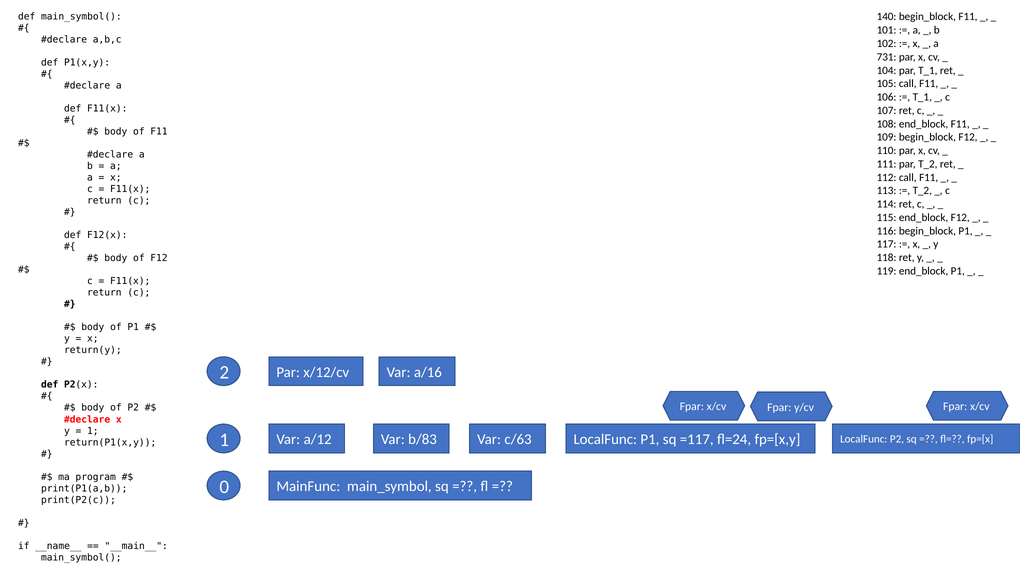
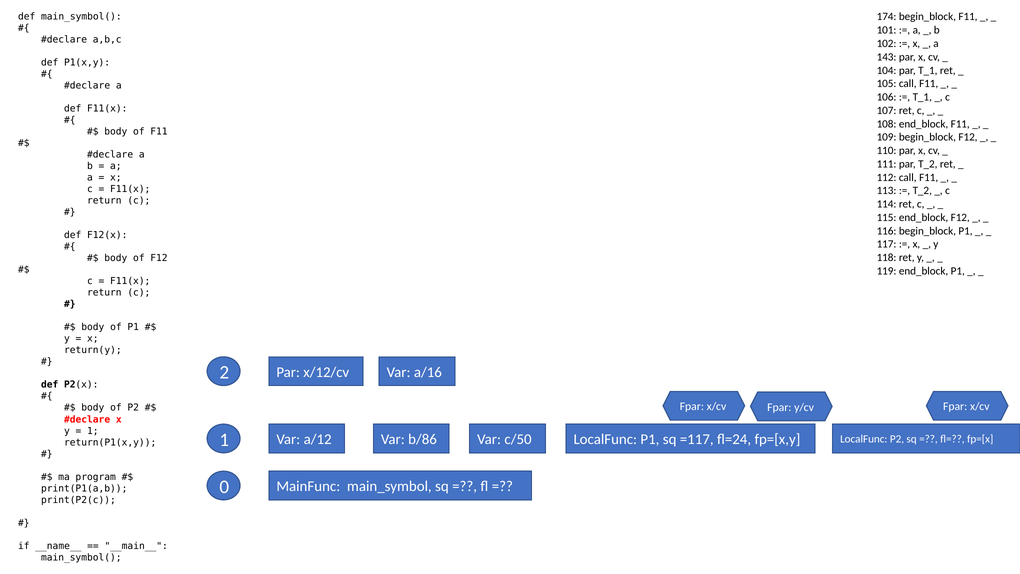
140: 140 -> 174
731: 731 -> 143
b/83: b/83 -> b/86
c/63: c/63 -> c/50
